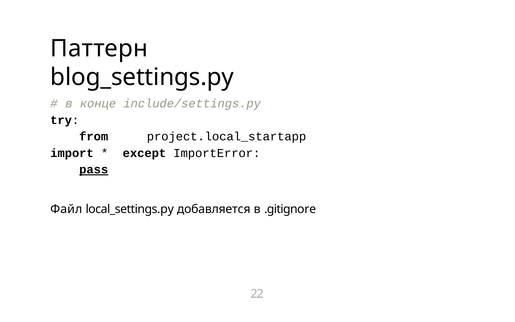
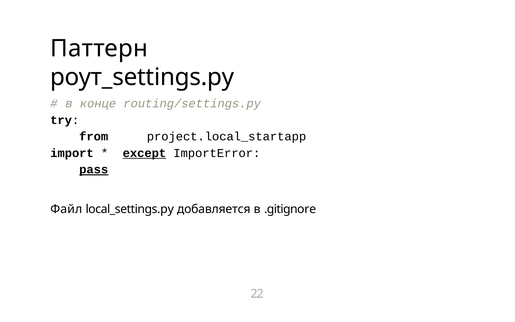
blog_settings.py: blog_settings.py -> роут_settings.py
include/settings.py: include/settings.py -> routing/settings.py
except underline: none -> present
